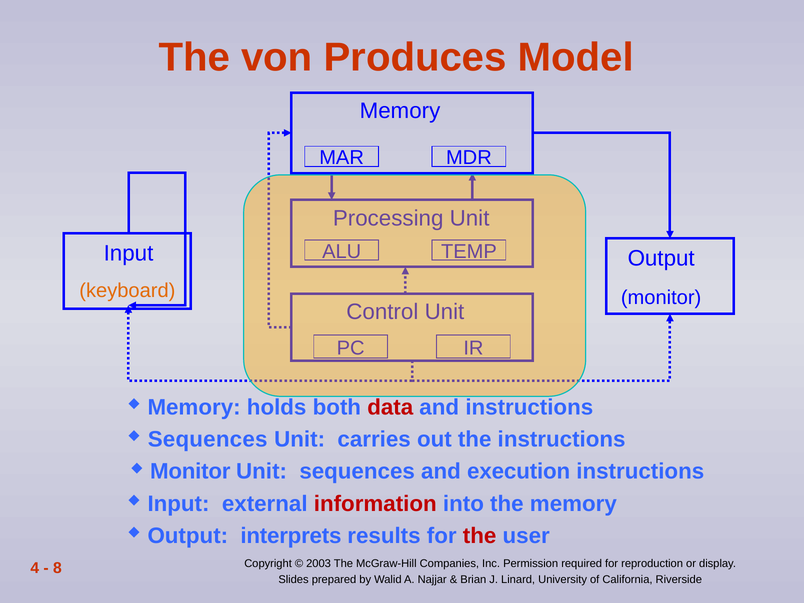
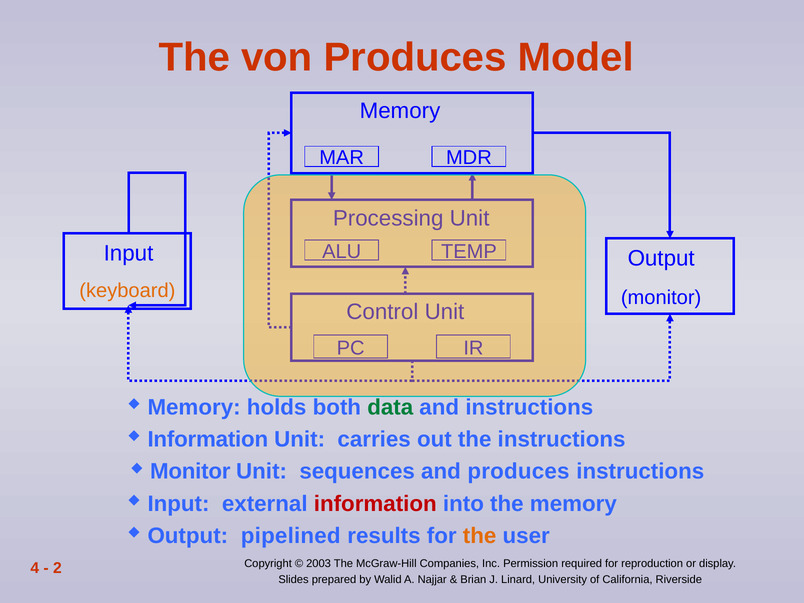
data colour: red -> green
Sequences at (208, 439): Sequences -> Information
and execution: execution -> produces
interprets: interprets -> pipelined
the at (480, 536) colour: red -> orange
8: 8 -> 2
